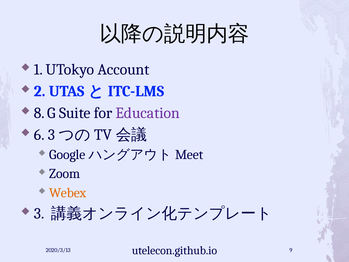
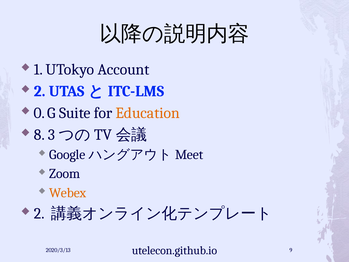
8: 8 -> 0
Education colour: purple -> orange
6: 6 -> 8
3 at (39, 213): 3 -> 2
